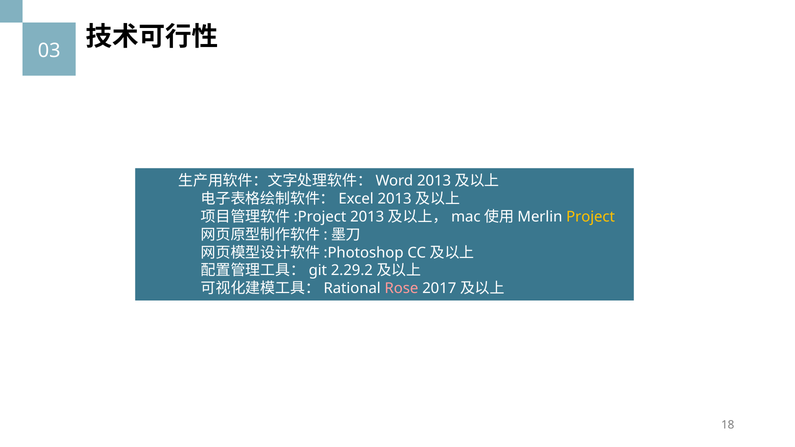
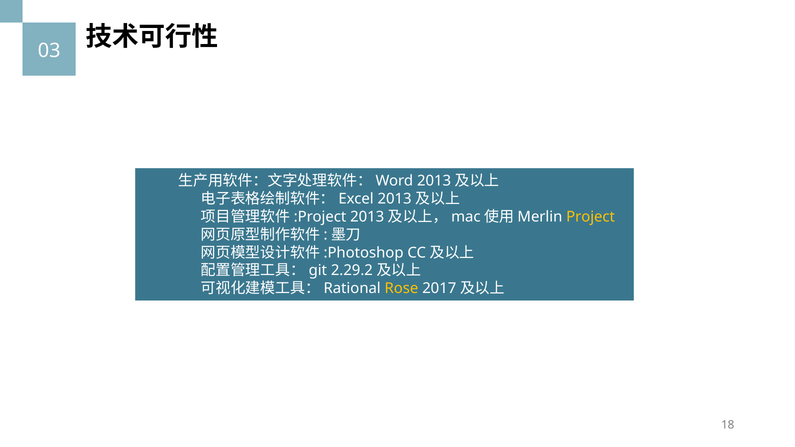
Rose colour: pink -> yellow
